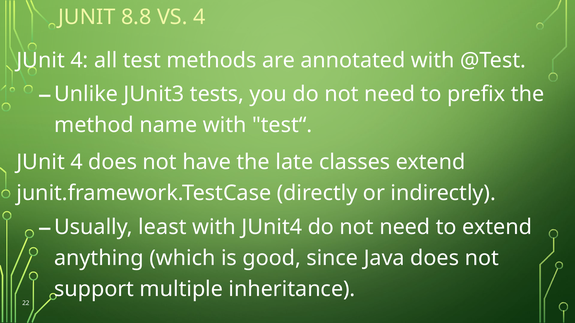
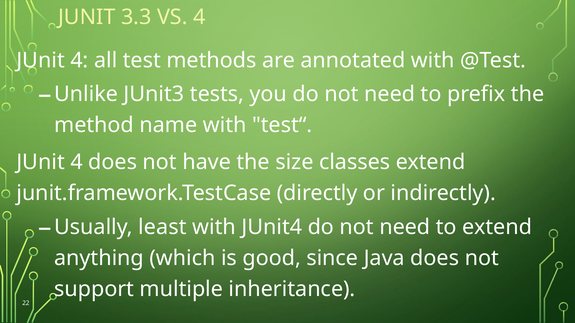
8.8: 8.8 -> 3.3
late: late -> size
